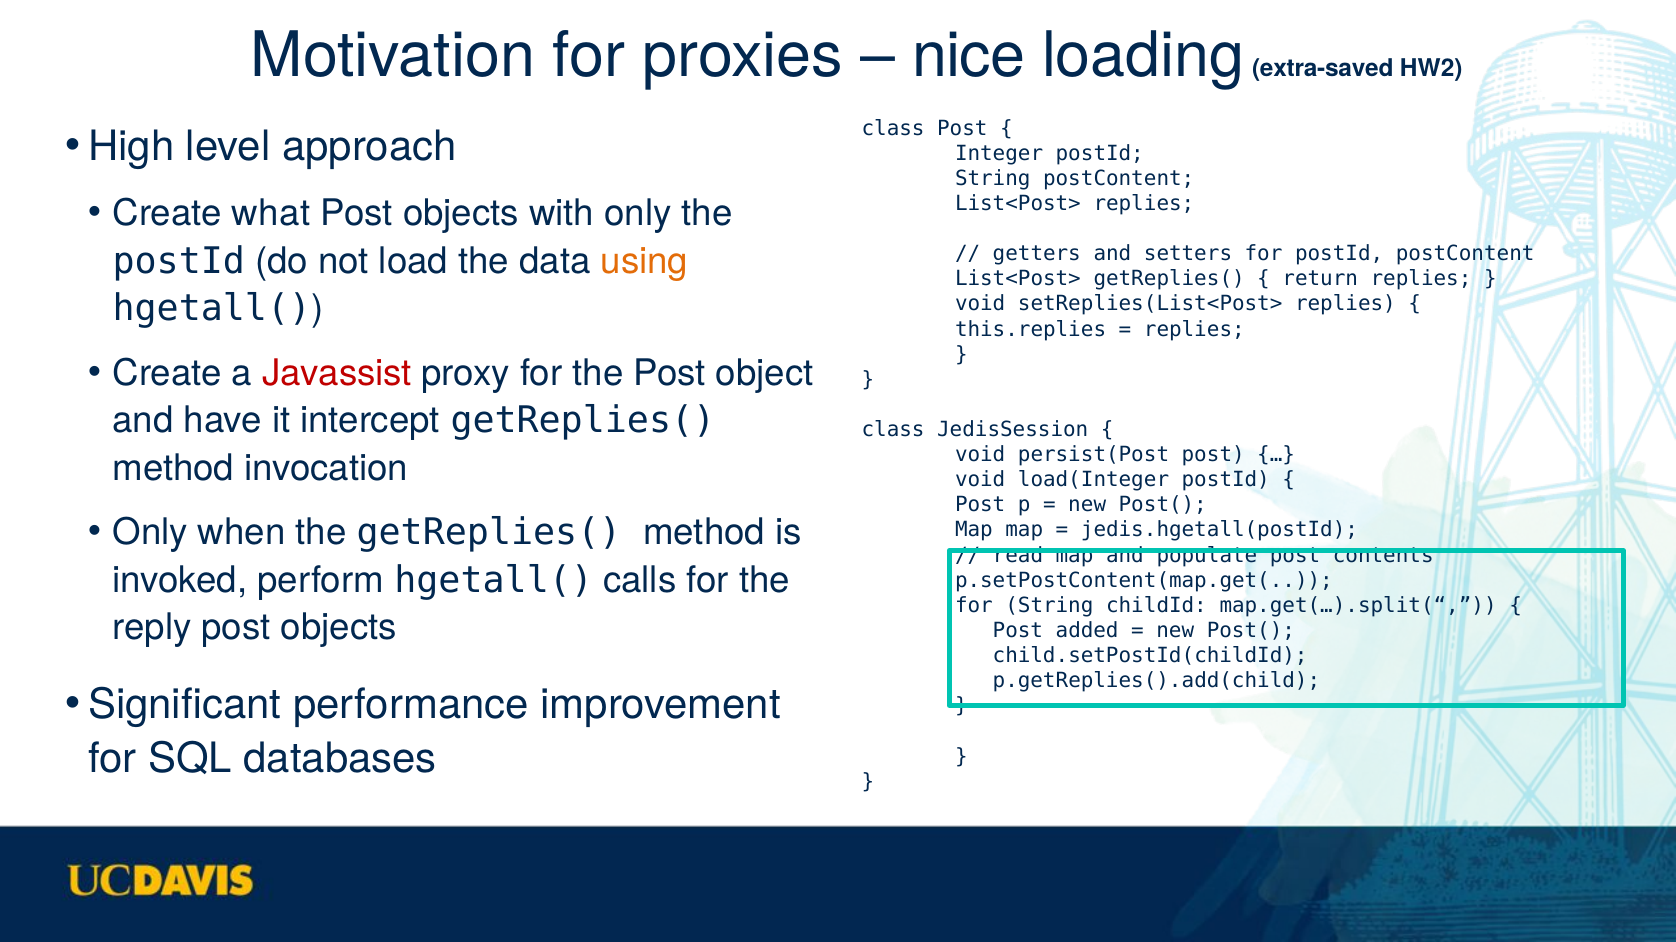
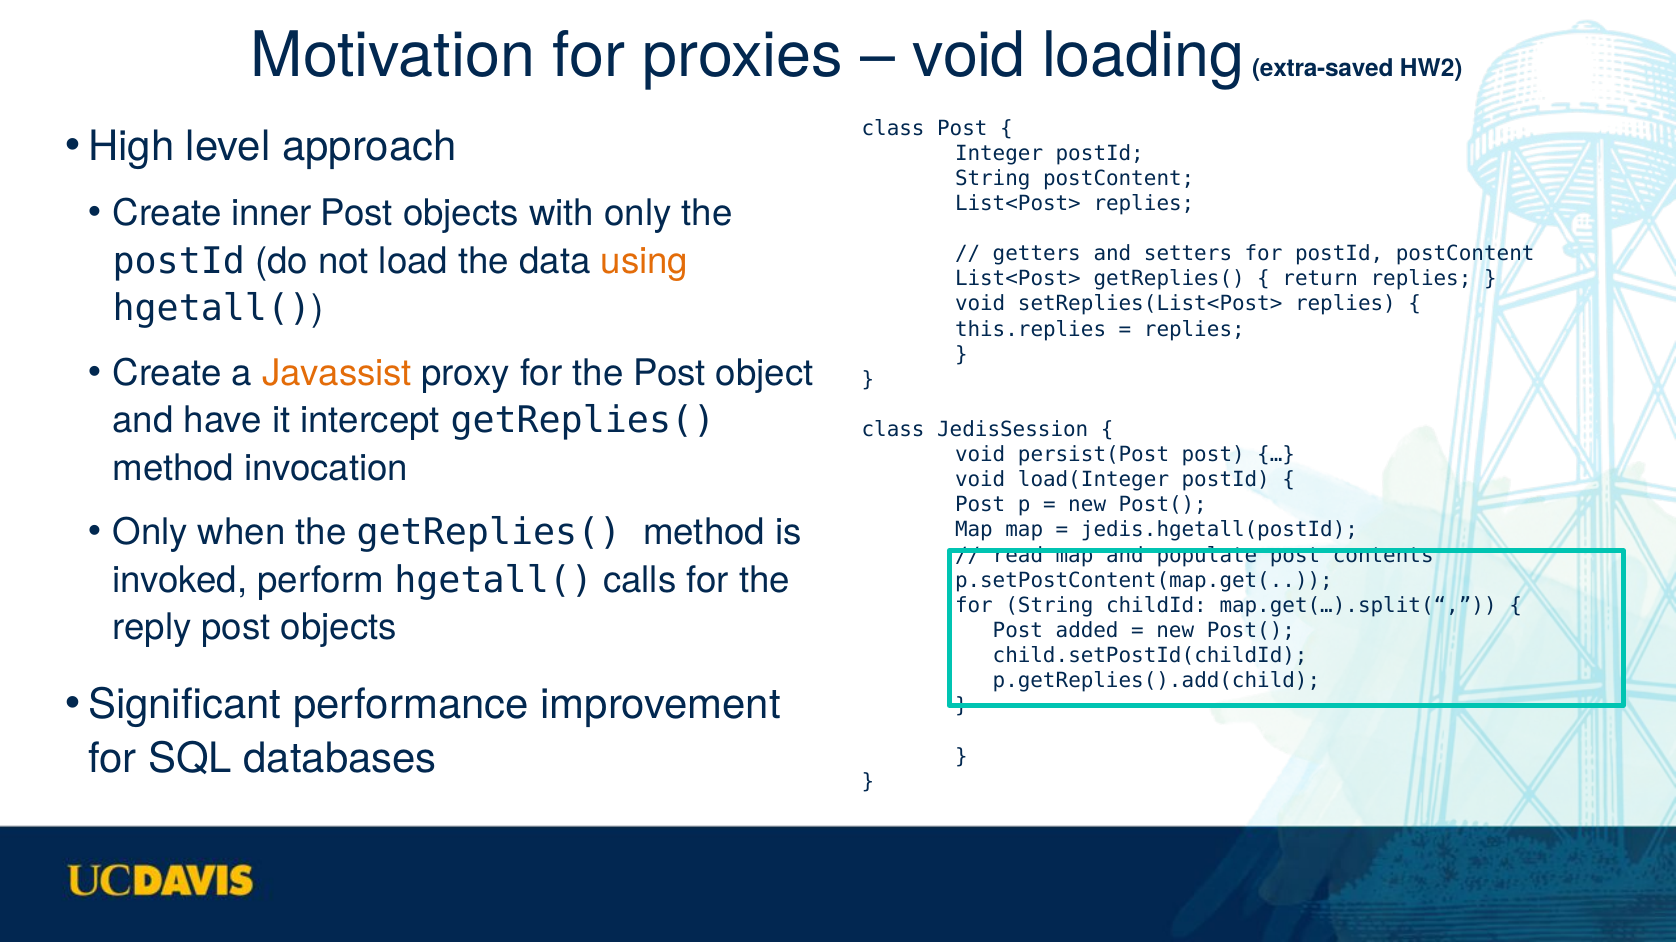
nice at (969, 56): nice -> void
what: what -> inner
Javassist colour: red -> orange
